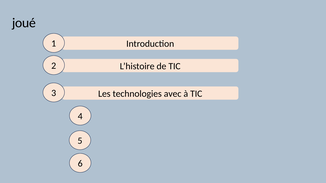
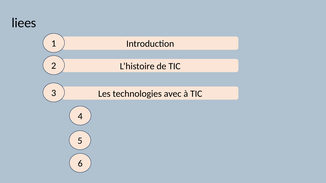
joué: joué -> liees
